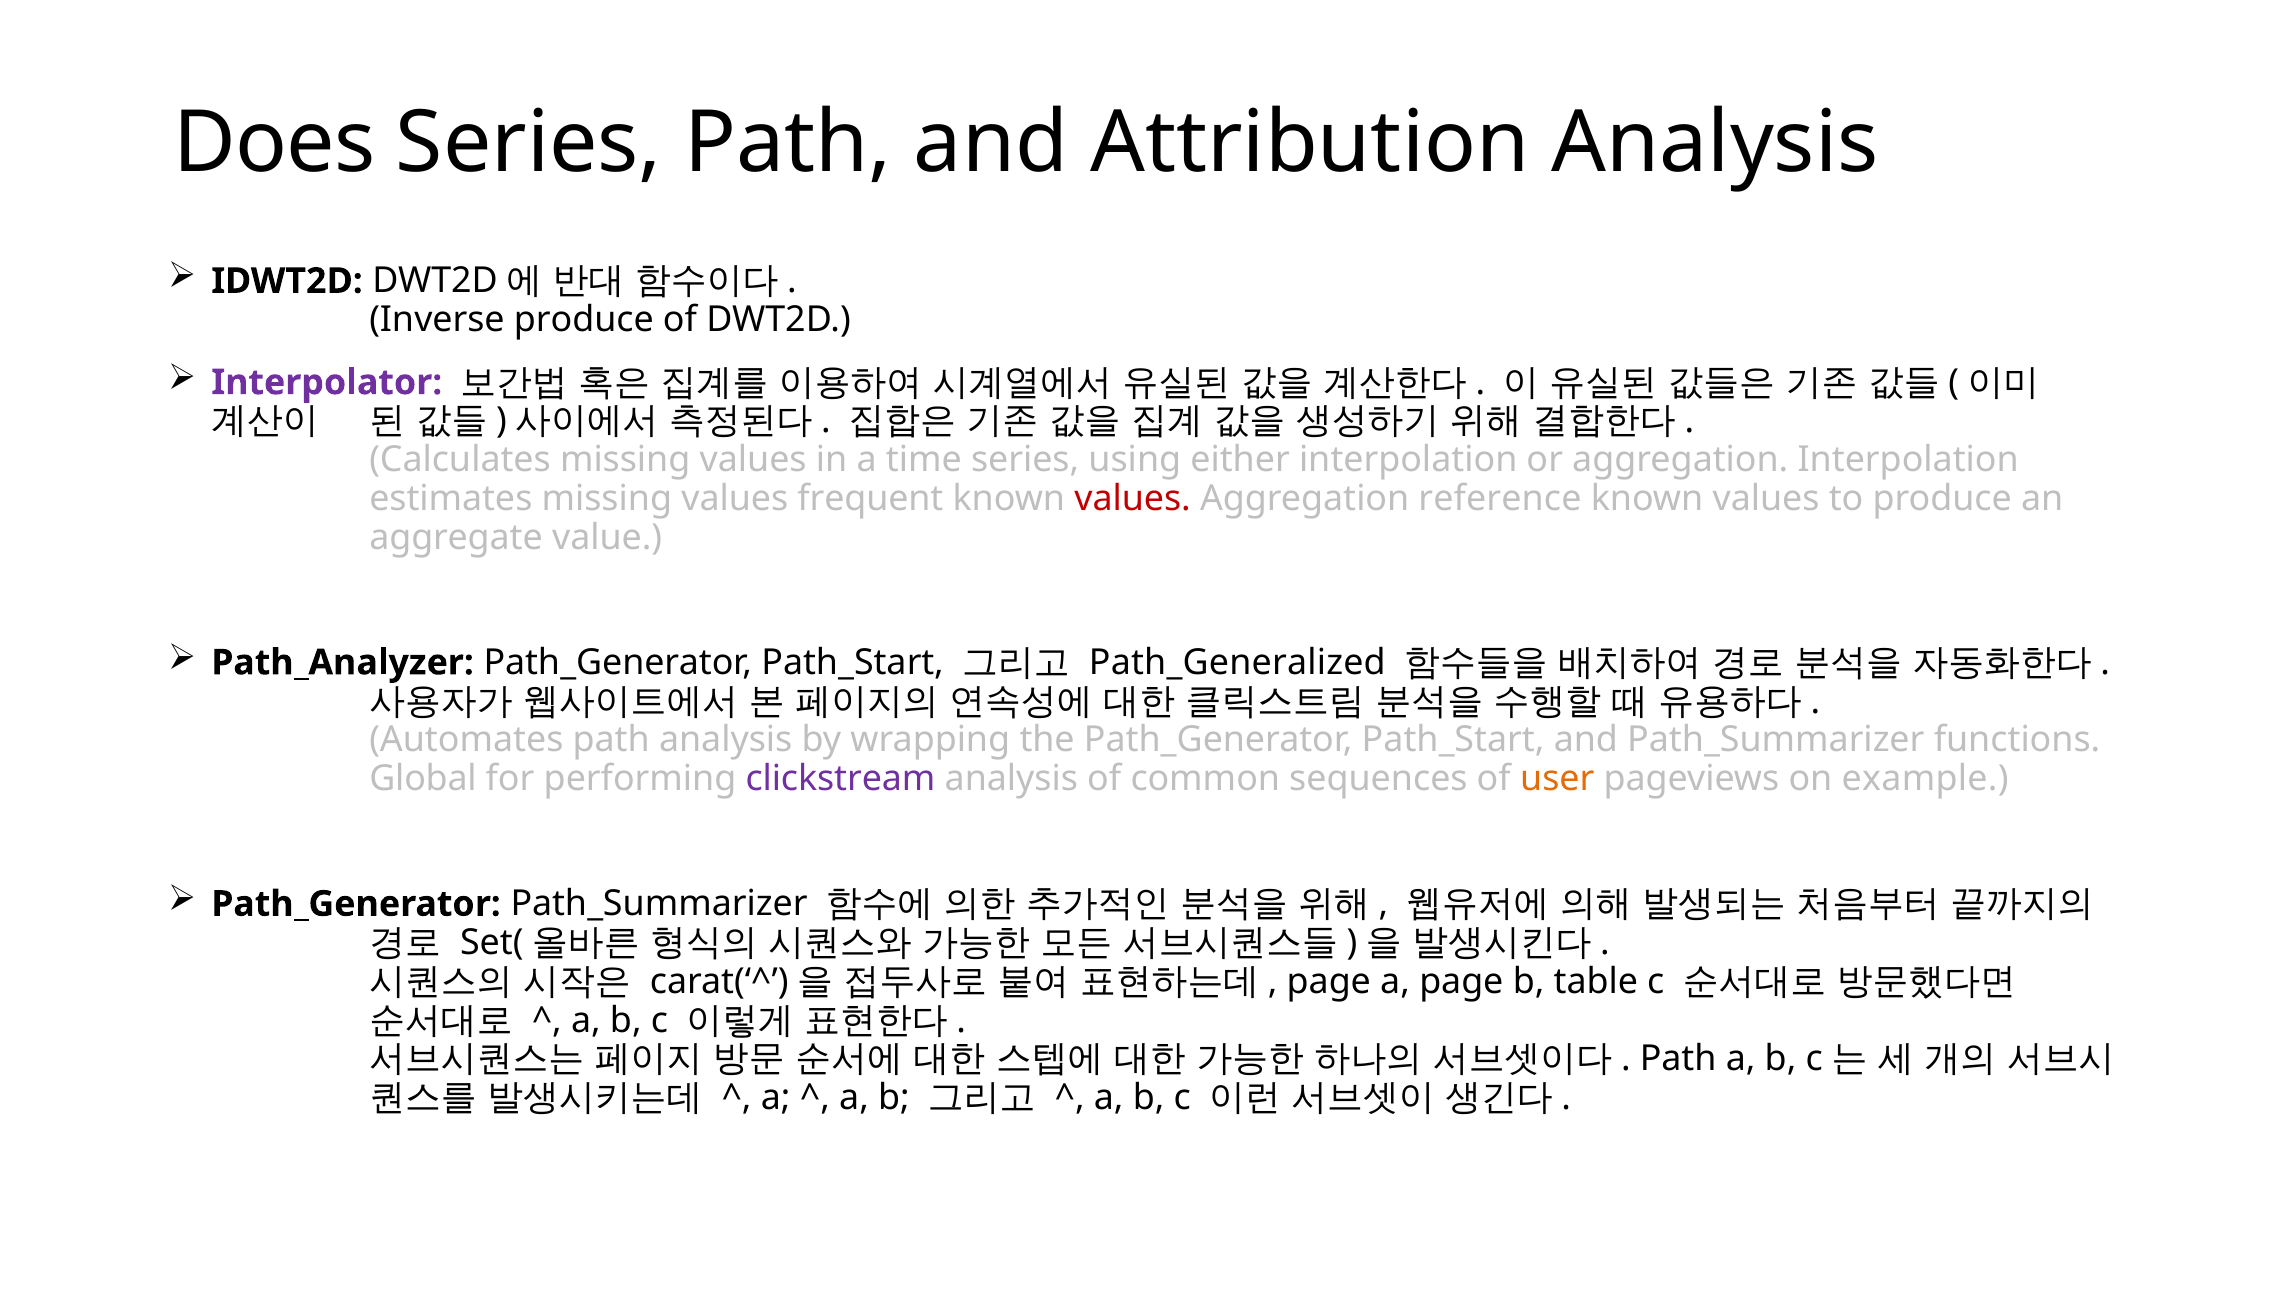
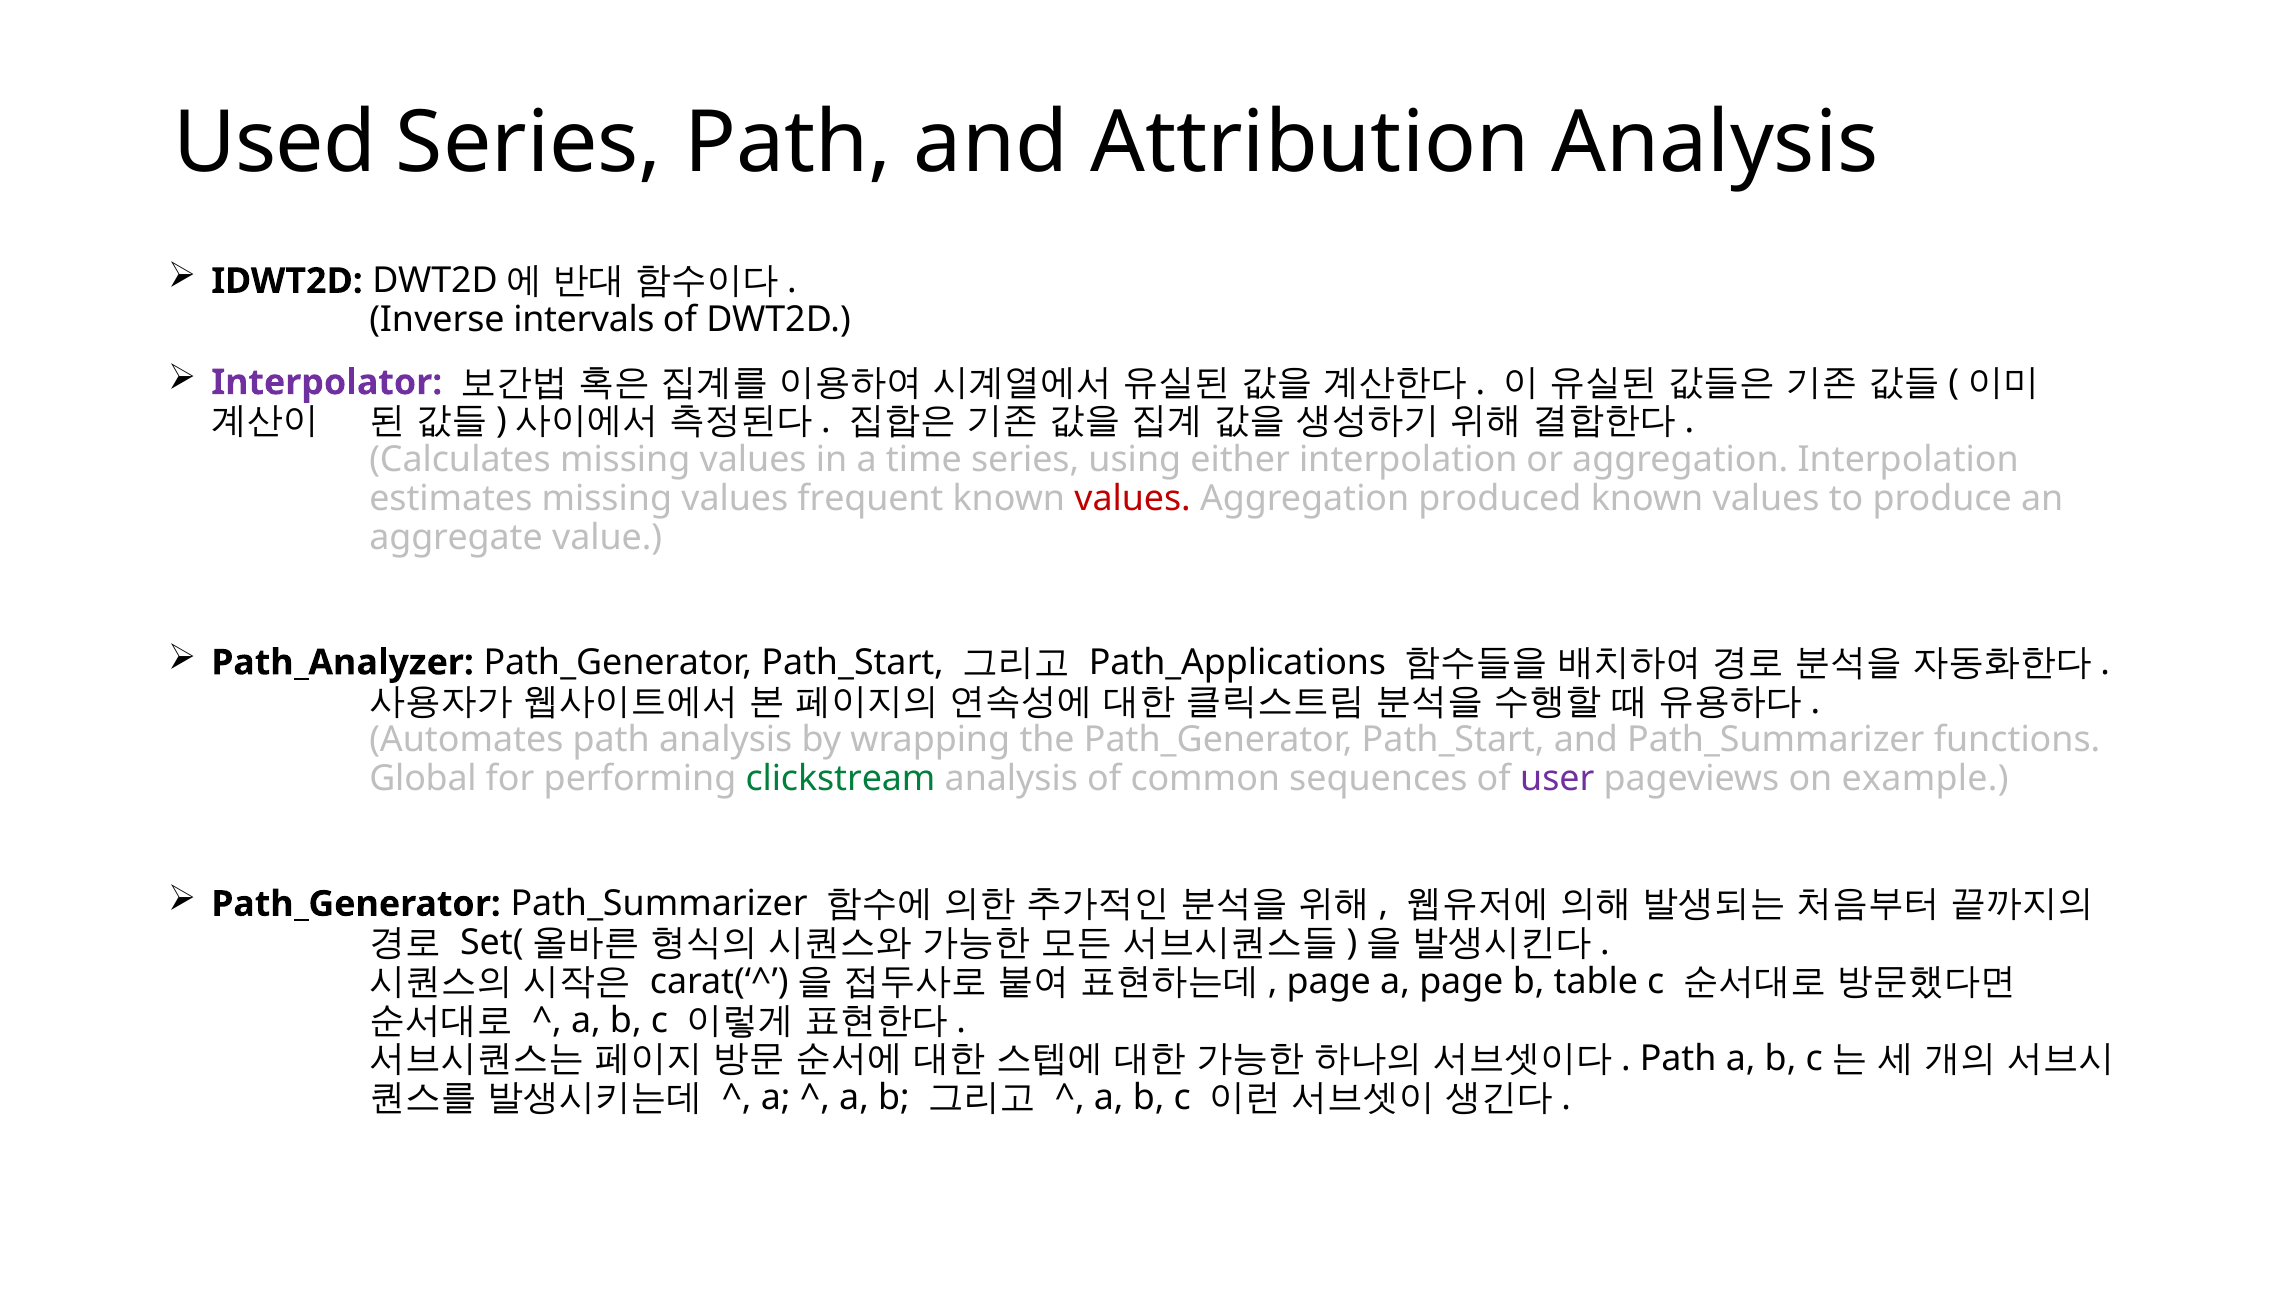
Does: Does -> Used
Inverse produce: produce -> intervals
reference: reference -> produced
Path_Generalized: Path_Generalized -> Path_Applications
clickstream colour: purple -> green
user colour: orange -> purple
